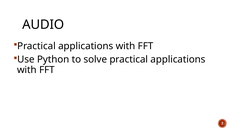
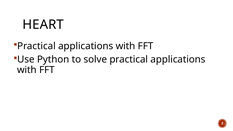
AUDIO: AUDIO -> HEART
